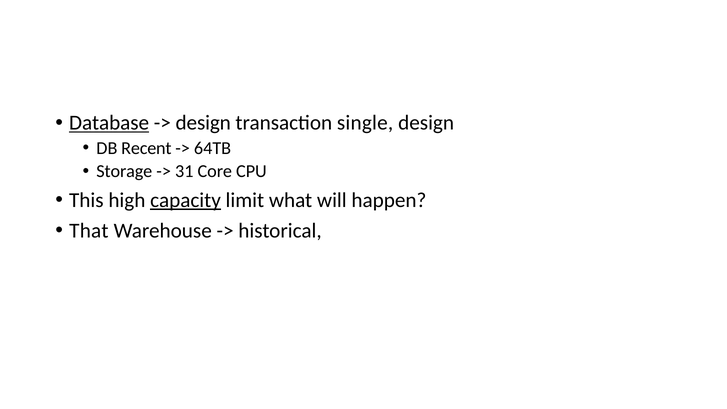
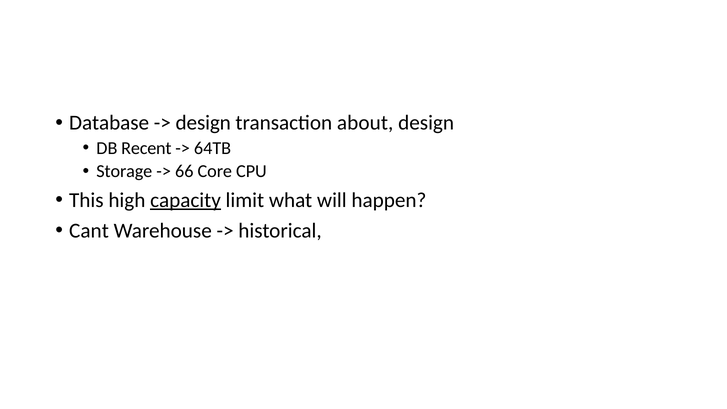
Database underline: present -> none
single: single -> about
31: 31 -> 66
That: That -> Cant
